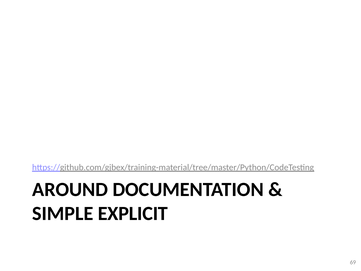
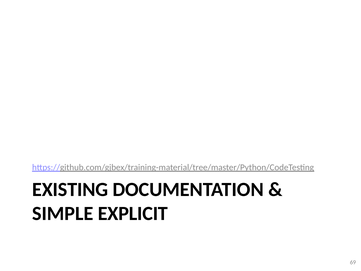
AROUND: AROUND -> EXISTING
